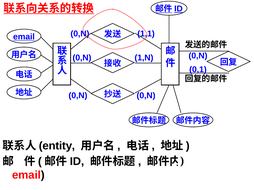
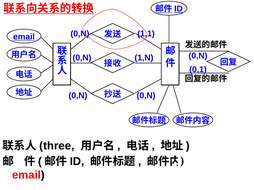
entity: entity -> three
